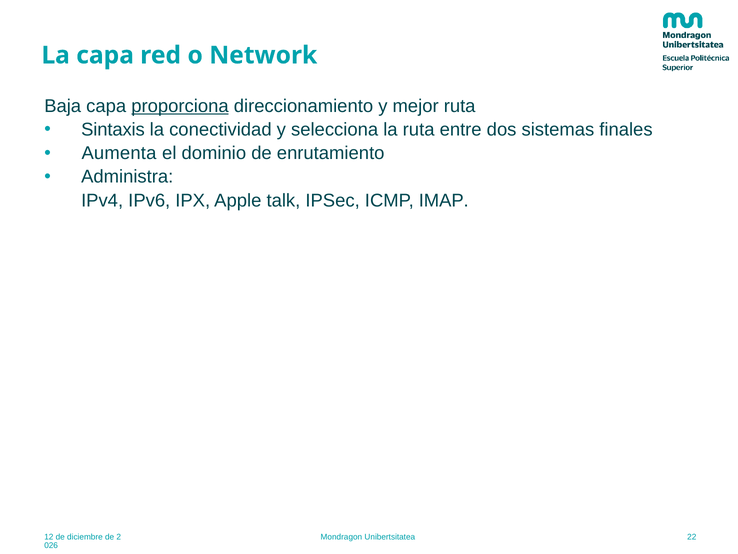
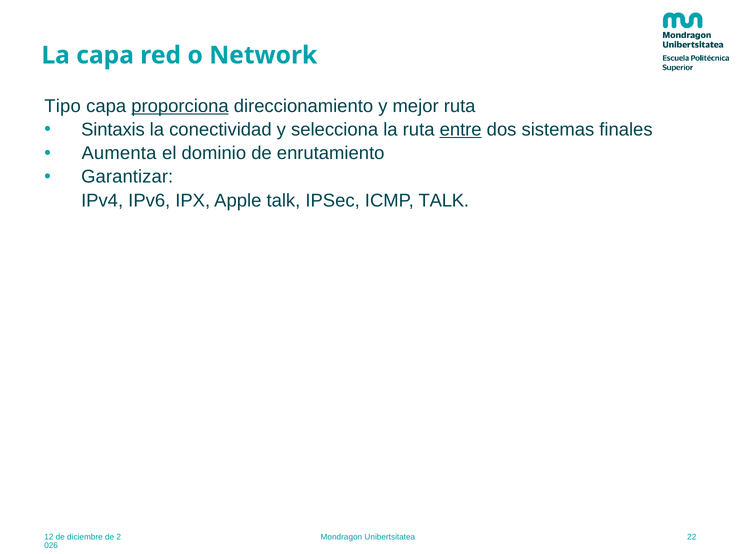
Baja: Baja -> Tipo
entre underline: none -> present
Administra: Administra -> Garantizar
ICMP IMAP: IMAP -> TALK
